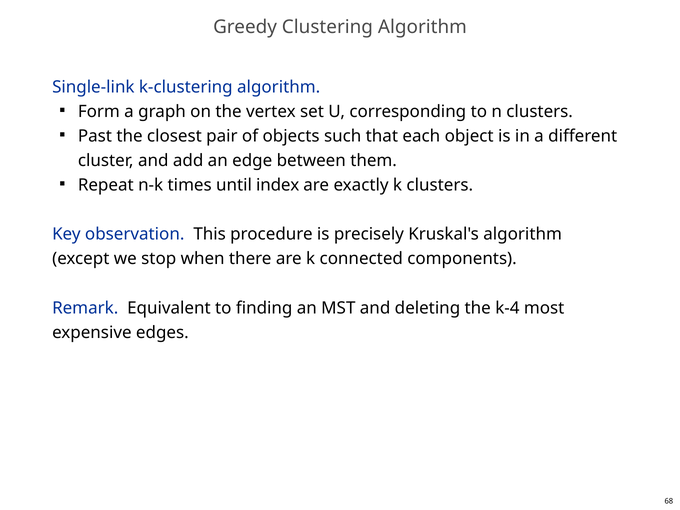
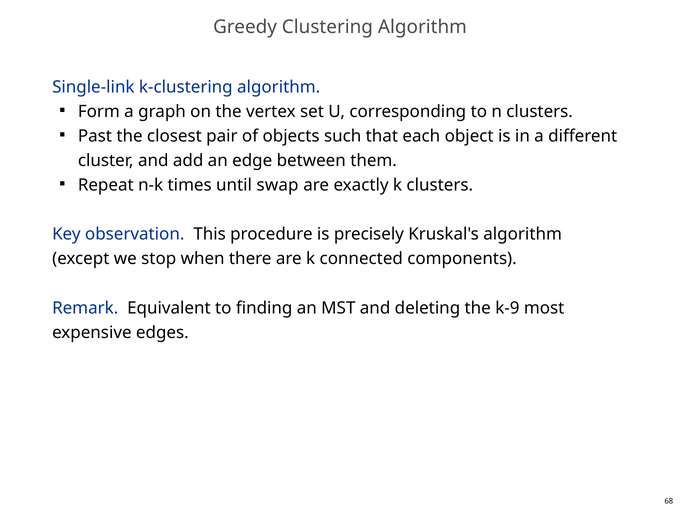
index: index -> swap
k-4: k-4 -> k-9
